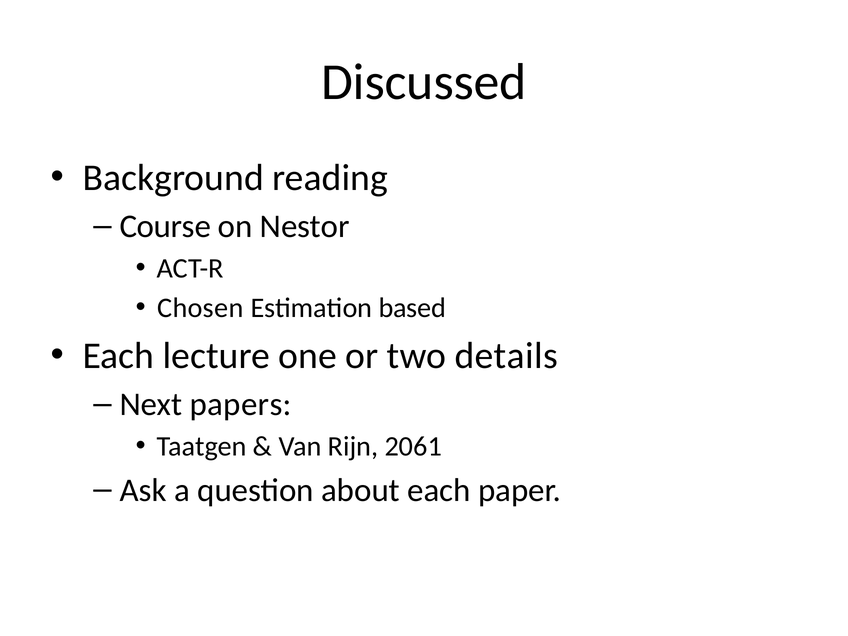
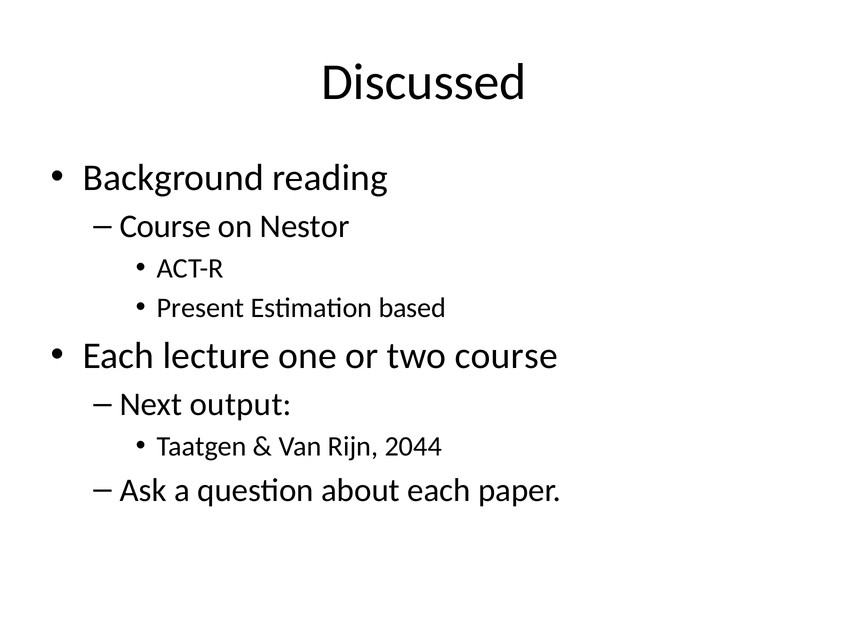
Chosen: Chosen -> Present
two details: details -> course
papers: papers -> output
2061: 2061 -> 2044
